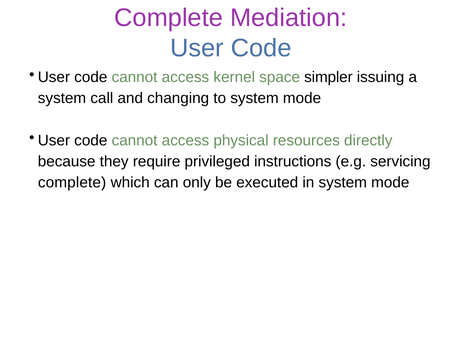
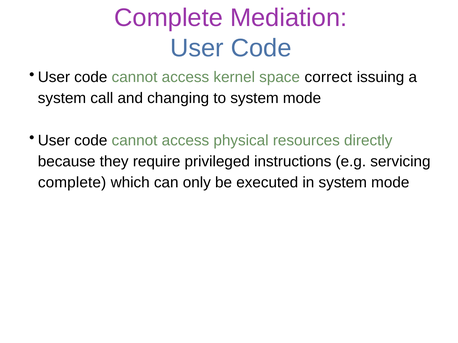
simpler: simpler -> correct
